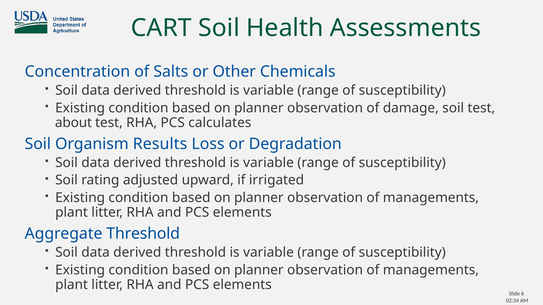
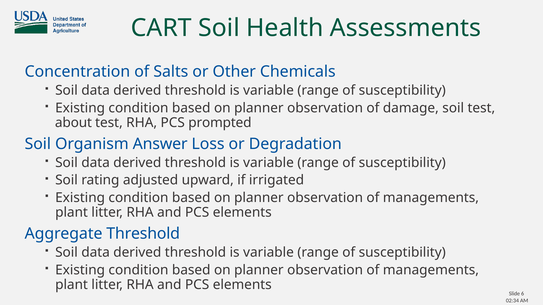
calculates: calculates -> prompted
Results: Results -> Answer
